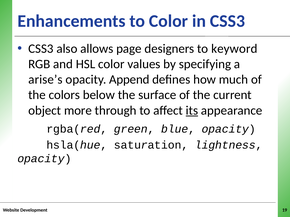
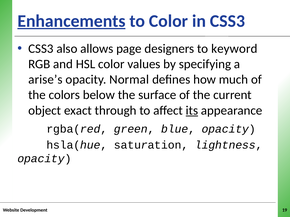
Enhancements underline: none -> present
Append: Append -> Normal
more: more -> exact
